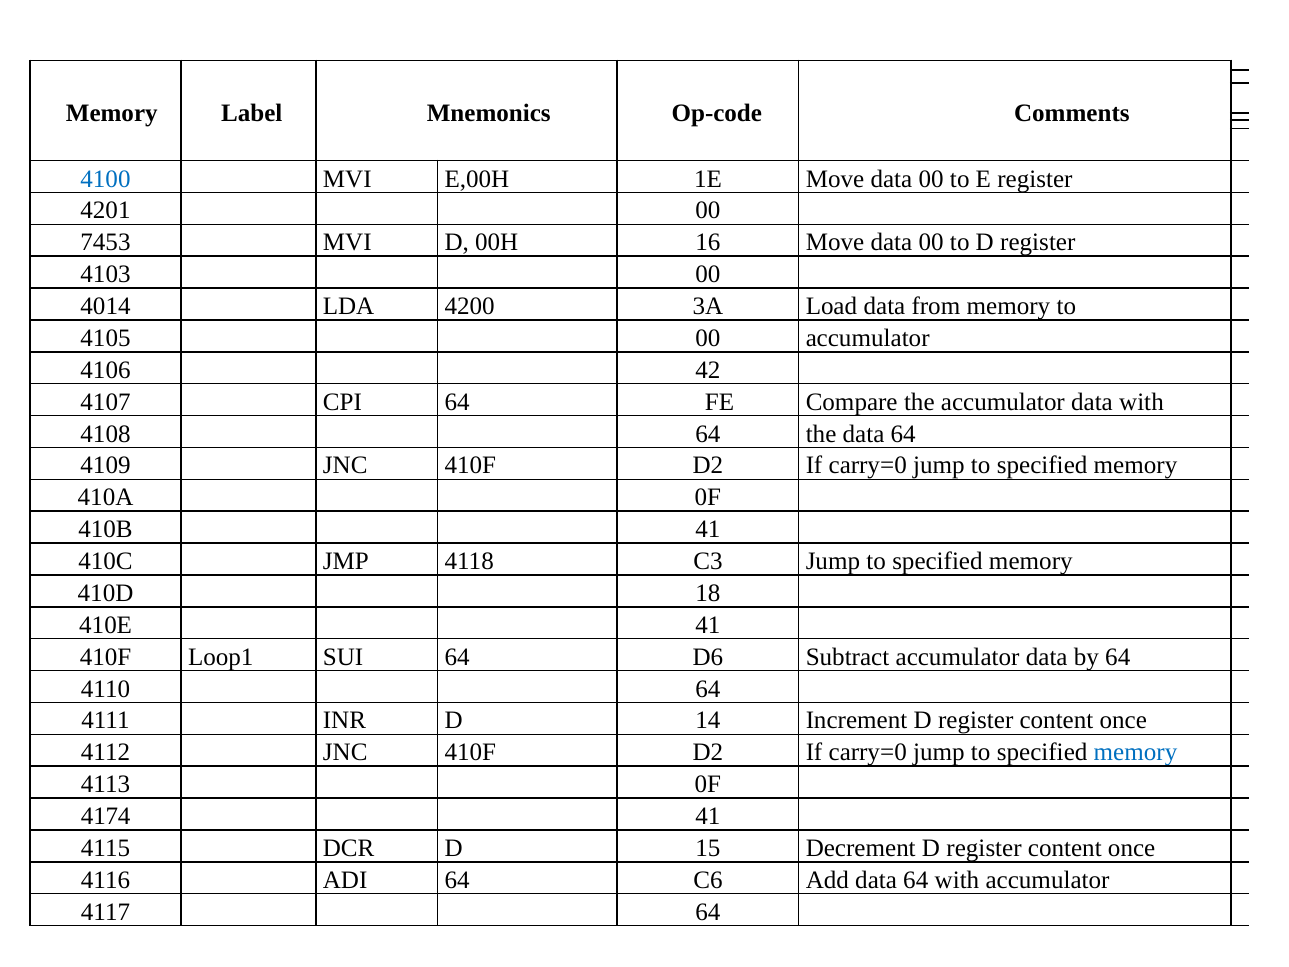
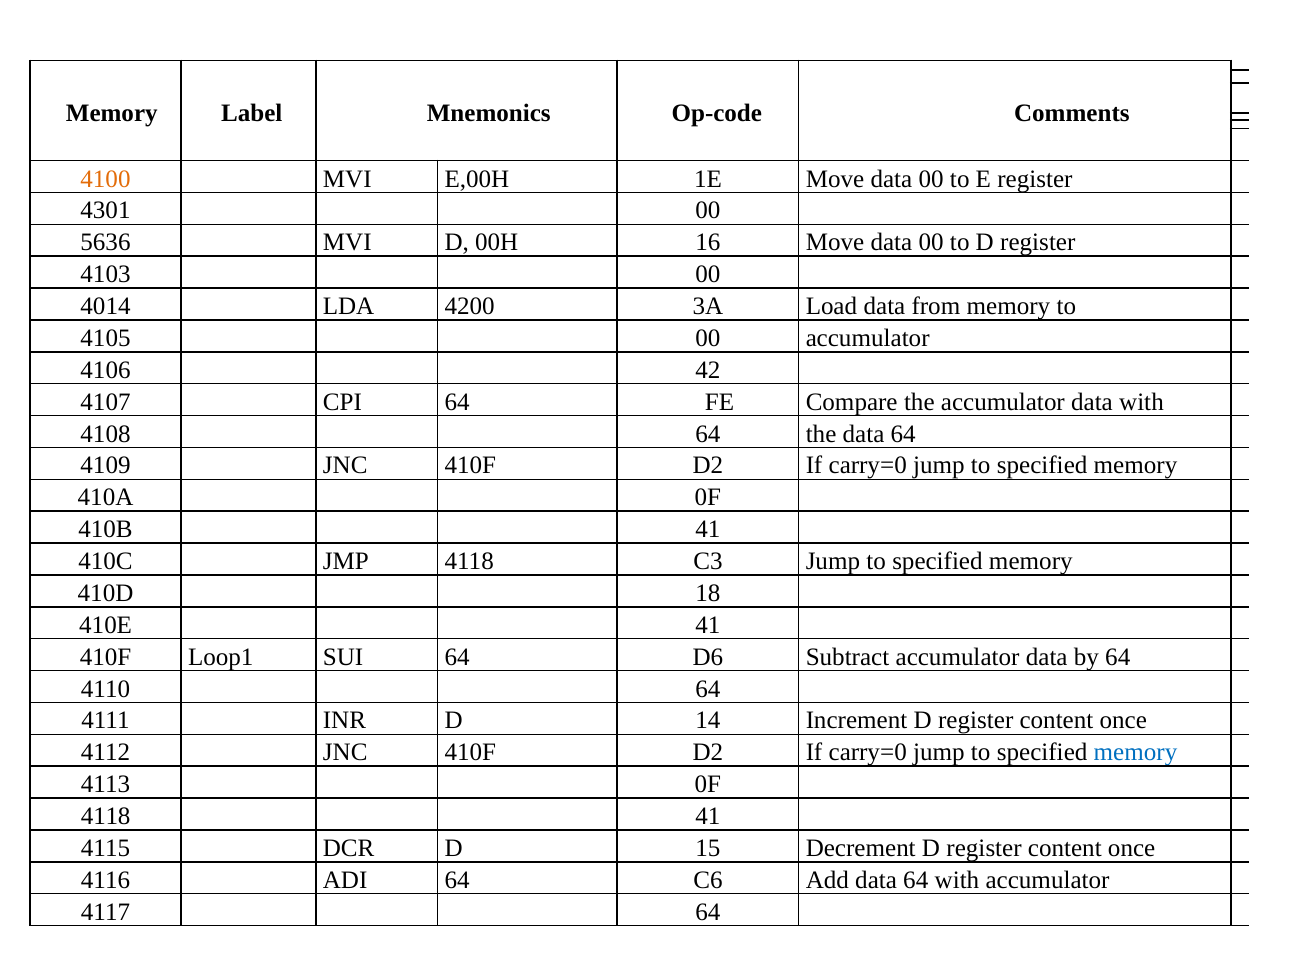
4100 colour: blue -> orange
4201: 4201 -> 4301
7453: 7453 -> 5636
4174 at (106, 816): 4174 -> 4118
